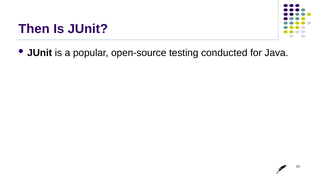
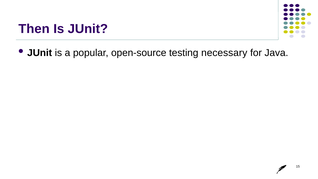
conducted: conducted -> necessary
